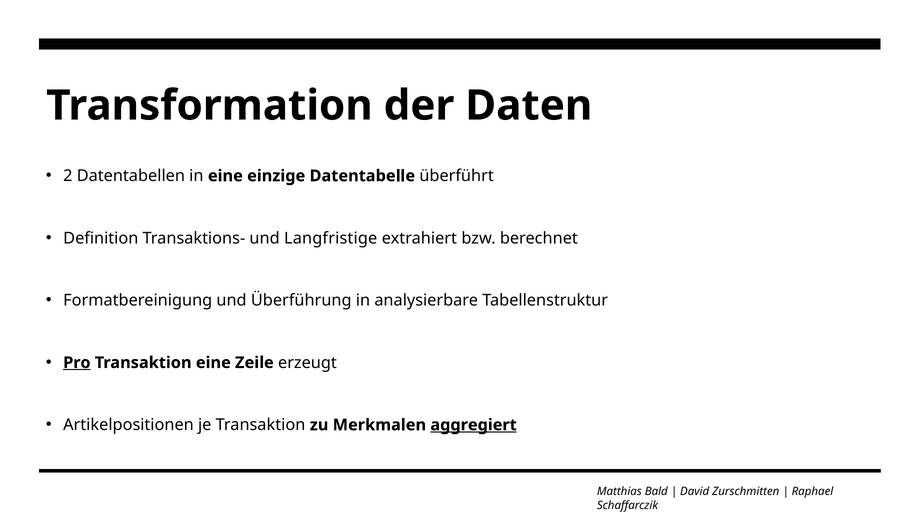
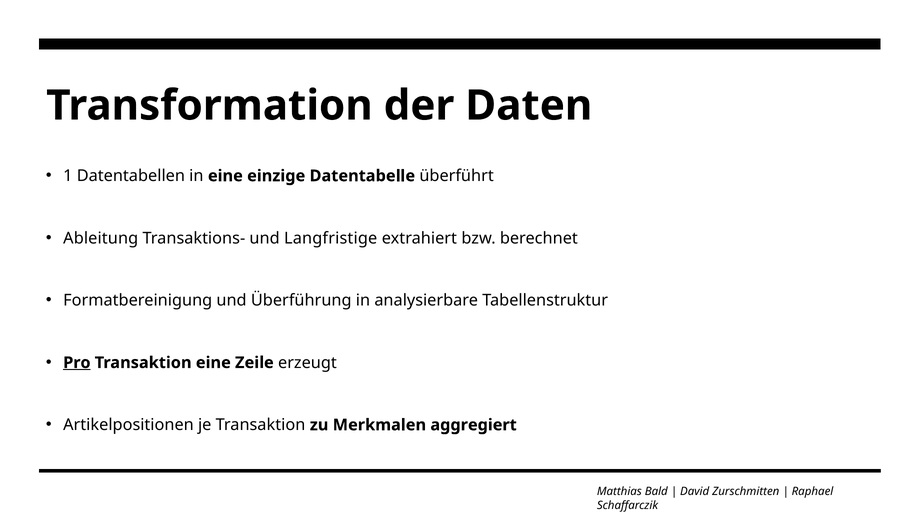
2: 2 -> 1
Definition: Definition -> Ableitung
aggregiert underline: present -> none
